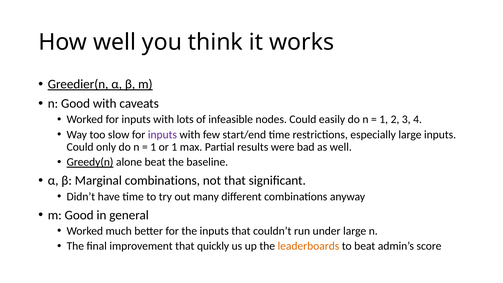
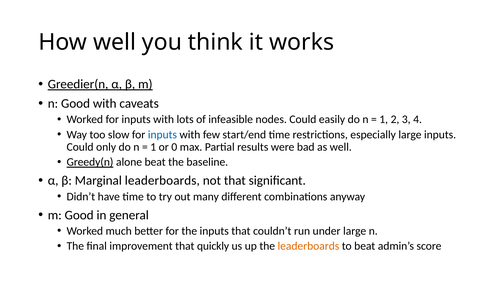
inputs at (162, 135) colour: purple -> blue
or 1: 1 -> 0
Marginal combinations: combinations -> leaderboards
